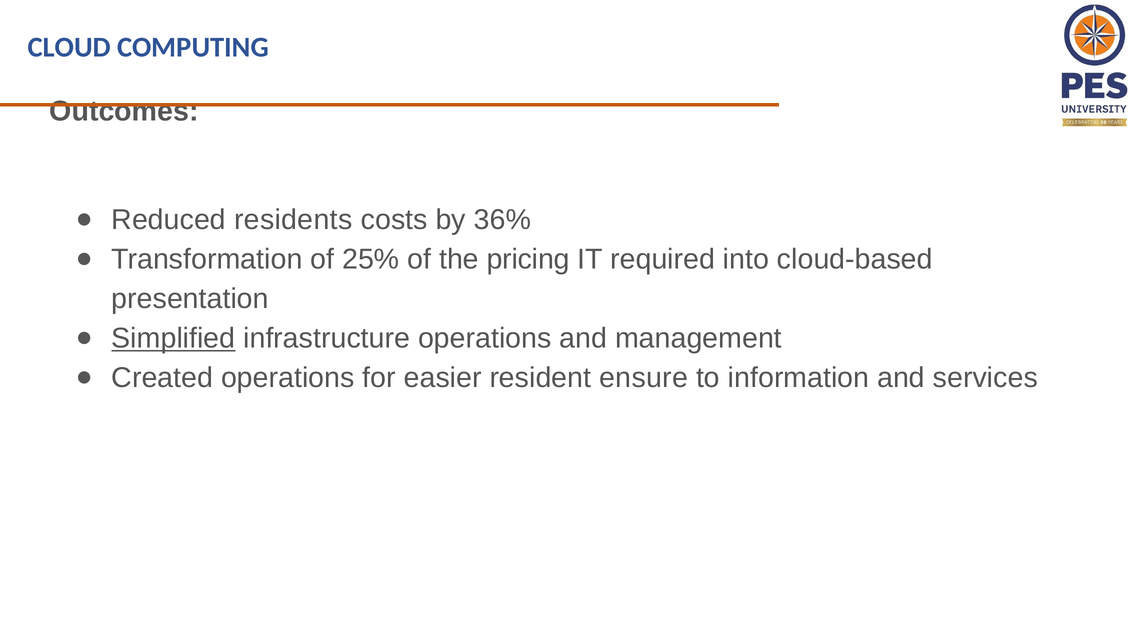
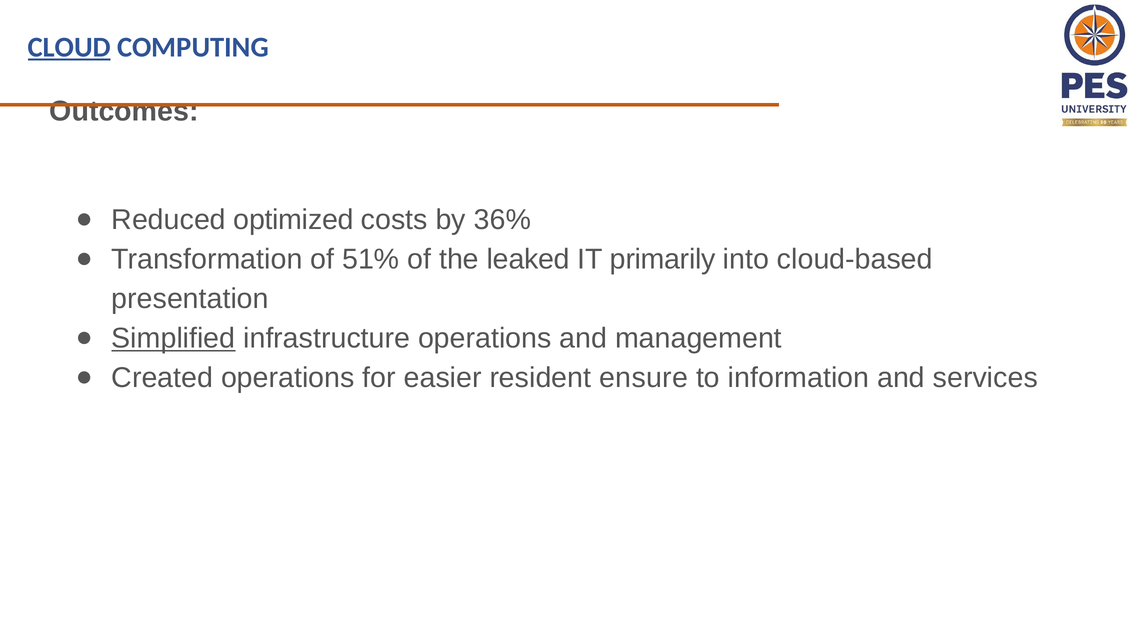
CLOUD underline: none -> present
residents: residents -> optimized
25%: 25% -> 51%
pricing: pricing -> leaked
required: required -> primarily
